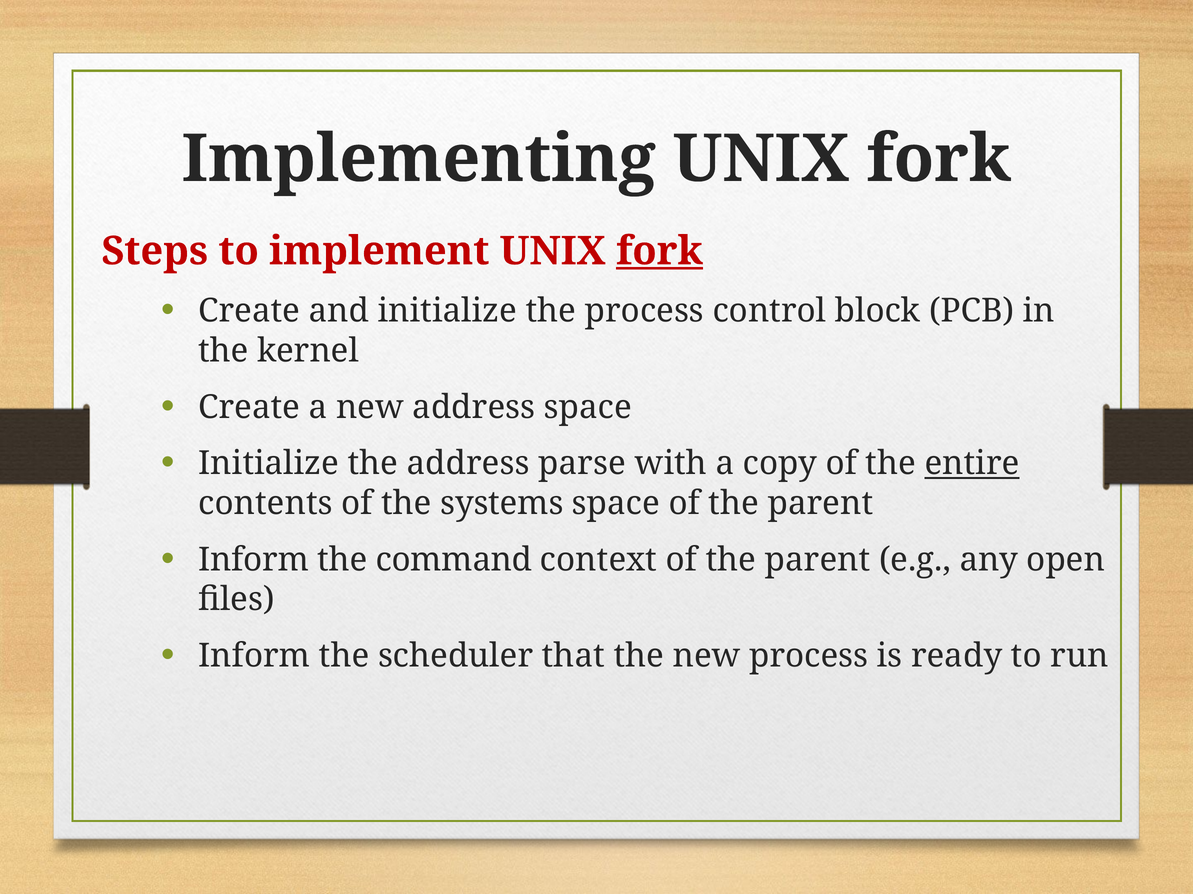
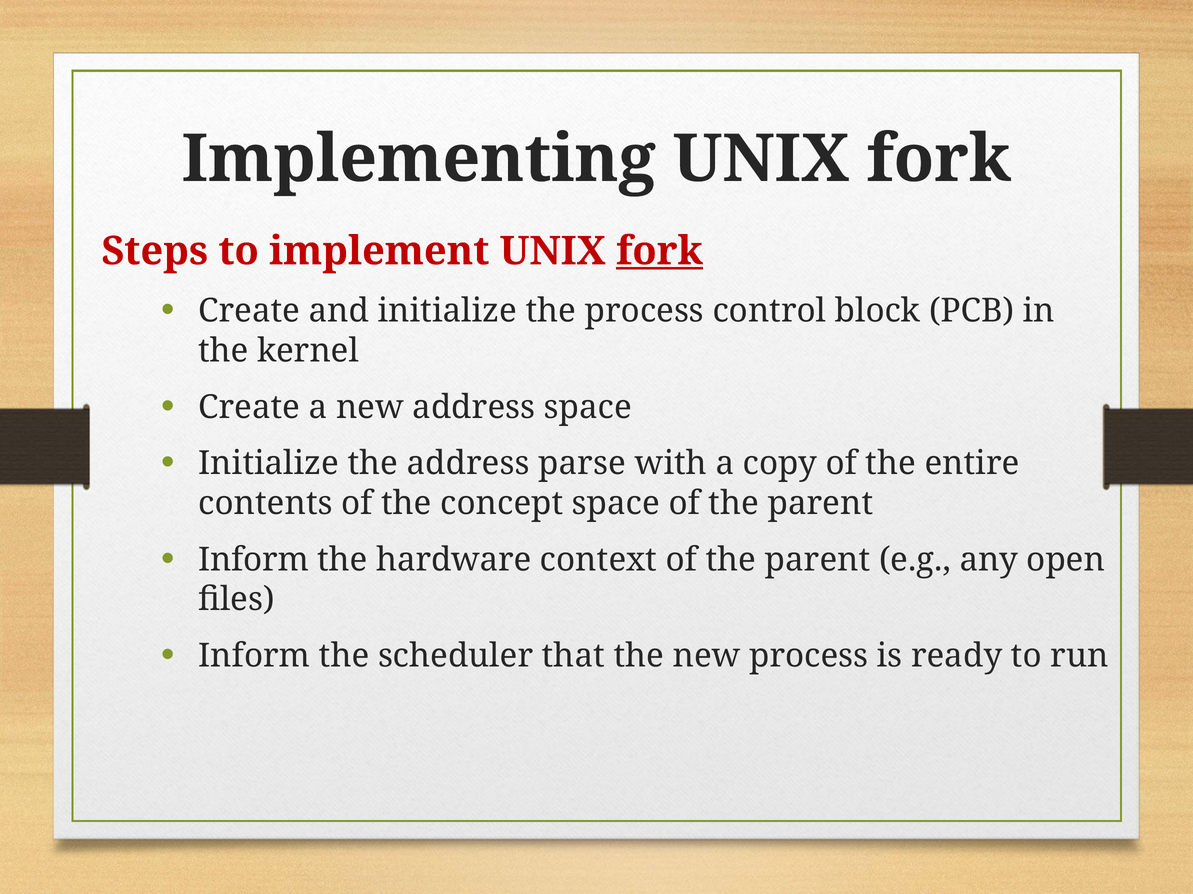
entire underline: present -> none
systems: systems -> concept
command: command -> hardware
